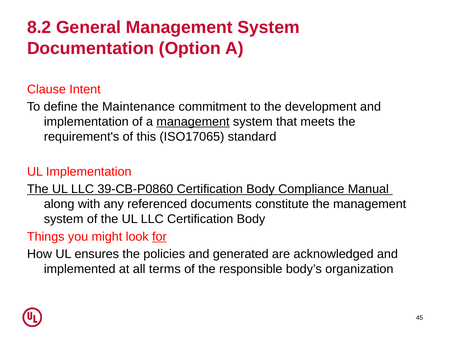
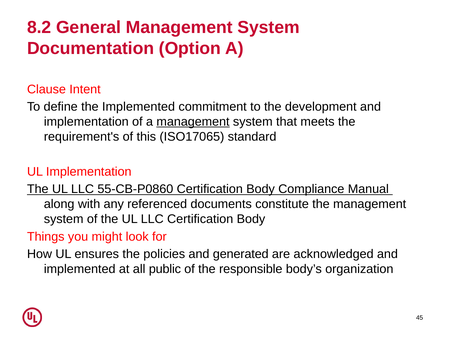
the Maintenance: Maintenance -> Implemented
39-CB-P0860: 39-CB-P0860 -> 55-CB-P0860
for underline: present -> none
terms: terms -> public
